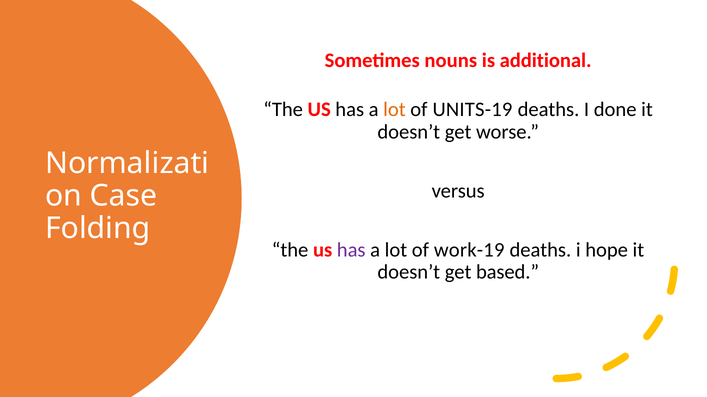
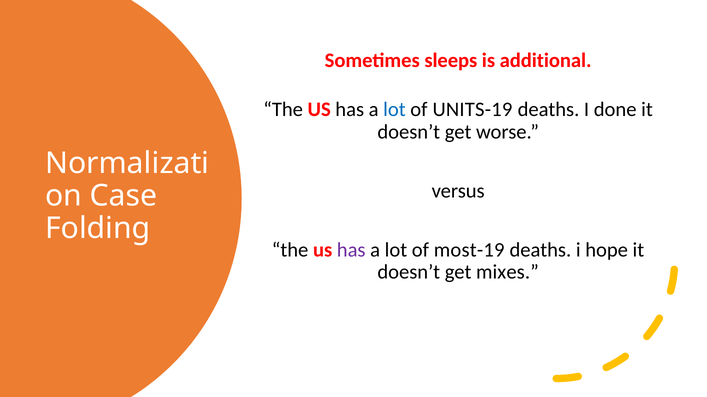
nouns: nouns -> sleeps
lot at (394, 110) colour: orange -> blue
work-19: work-19 -> most-19
based: based -> mixes
